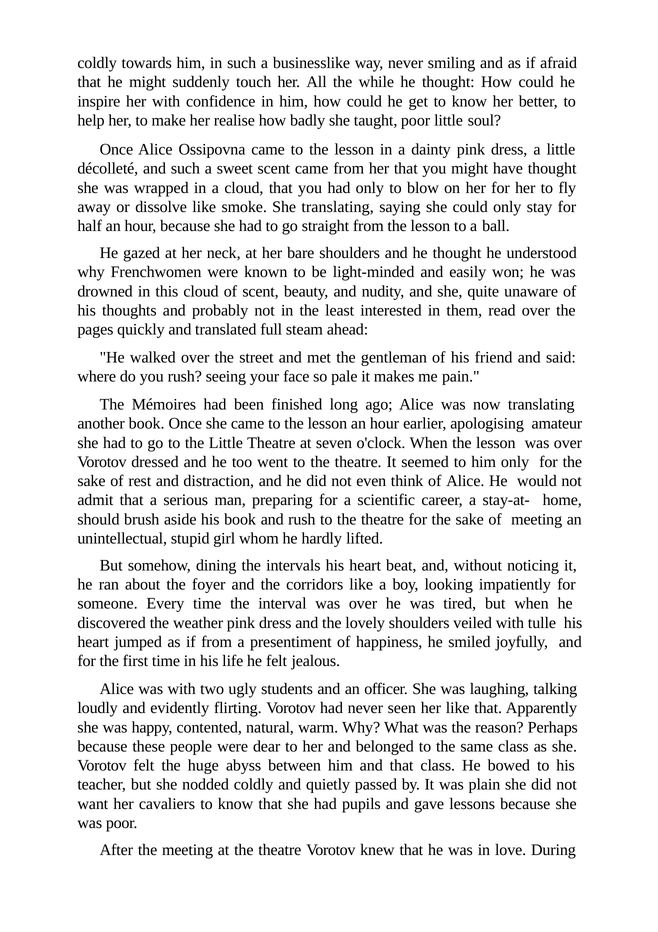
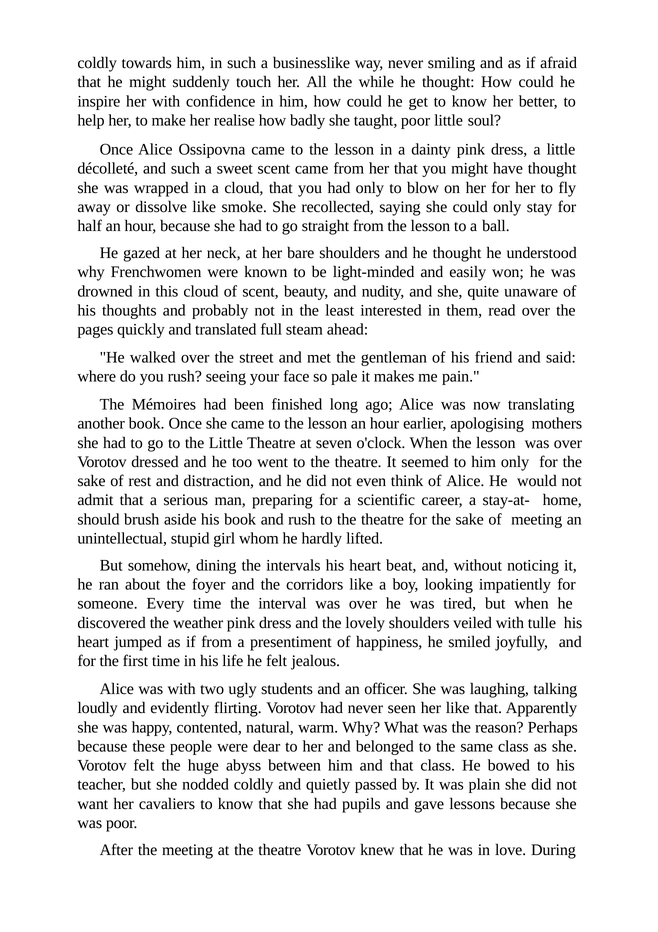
She translating: translating -> recollected
amateur: amateur -> mothers
